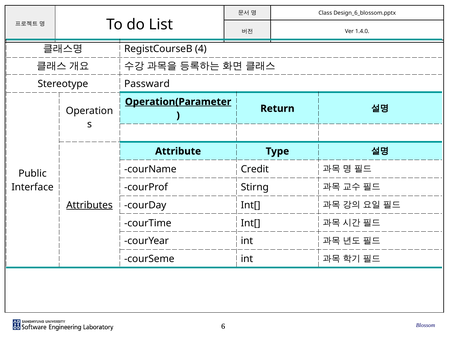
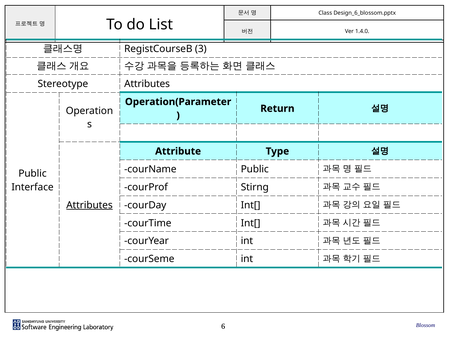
4: 4 -> 3
Stereotype Passward: Passward -> Attributes
Operation(Parameter underline: present -> none
courName Credit: Credit -> Public
